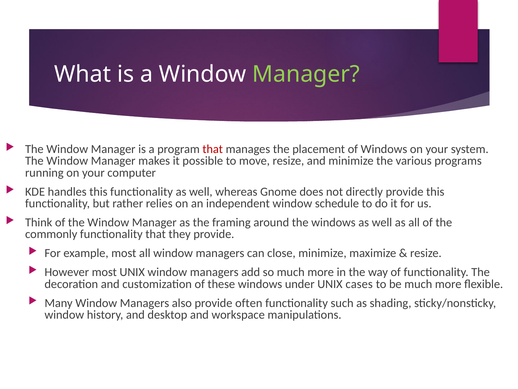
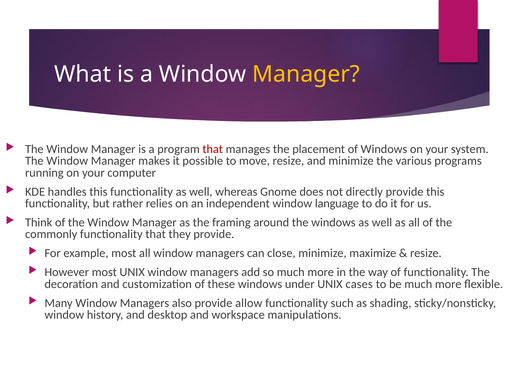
Manager at (306, 74) colour: light green -> yellow
schedule: schedule -> language
often: often -> allow
